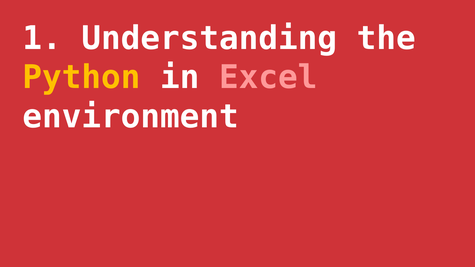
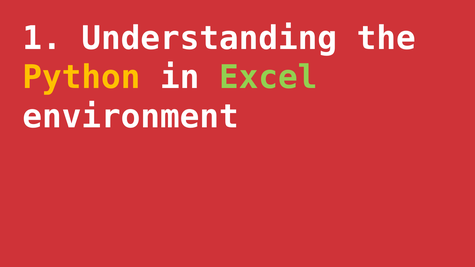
Excel colour: pink -> light green
